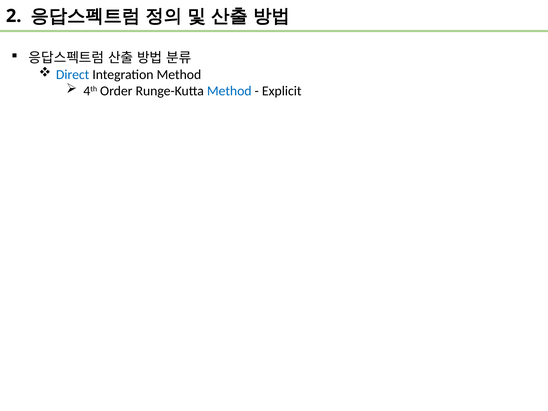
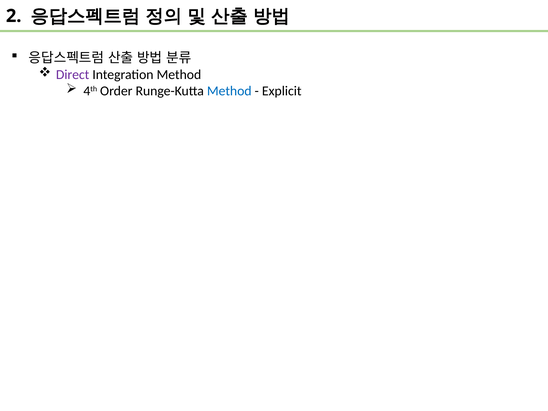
Direct colour: blue -> purple
